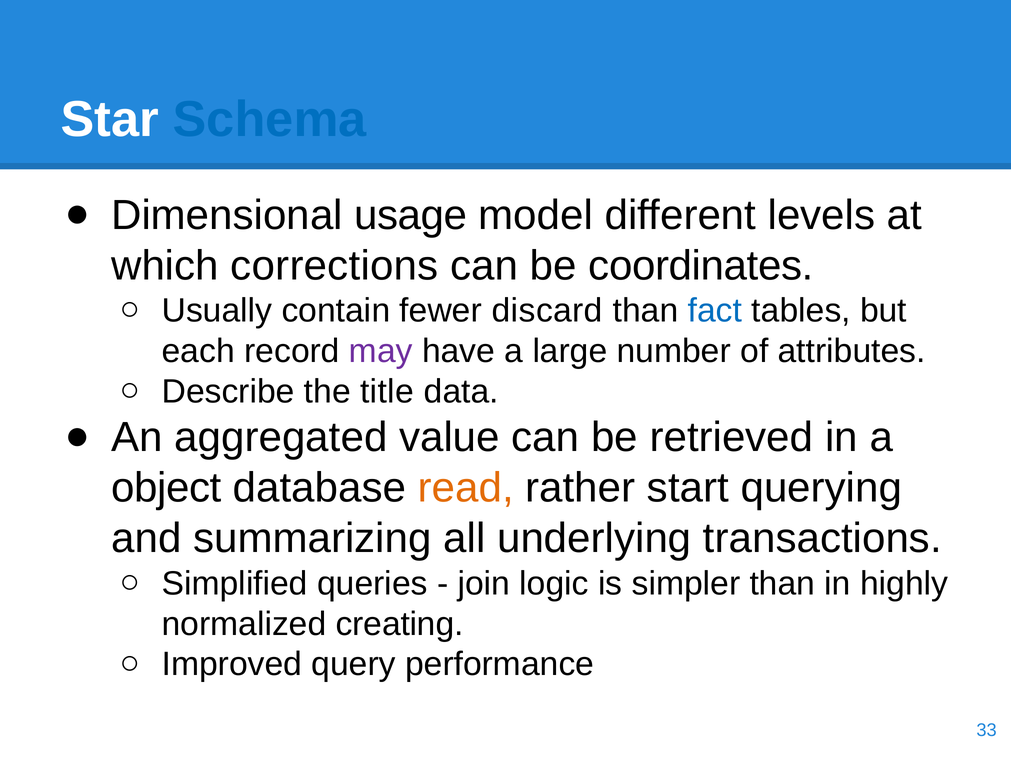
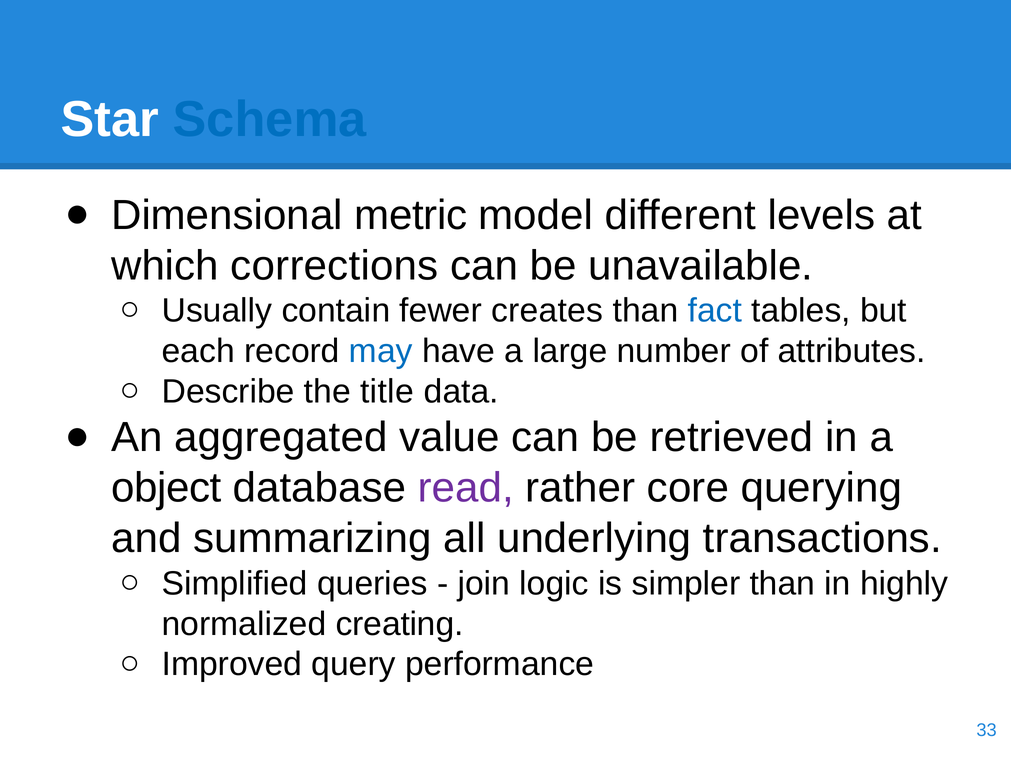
usage: usage -> metric
coordinates: coordinates -> unavailable
discard: discard -> creates
may colour: purple -> blue
read colour: orange -> purple
start: start -> core
